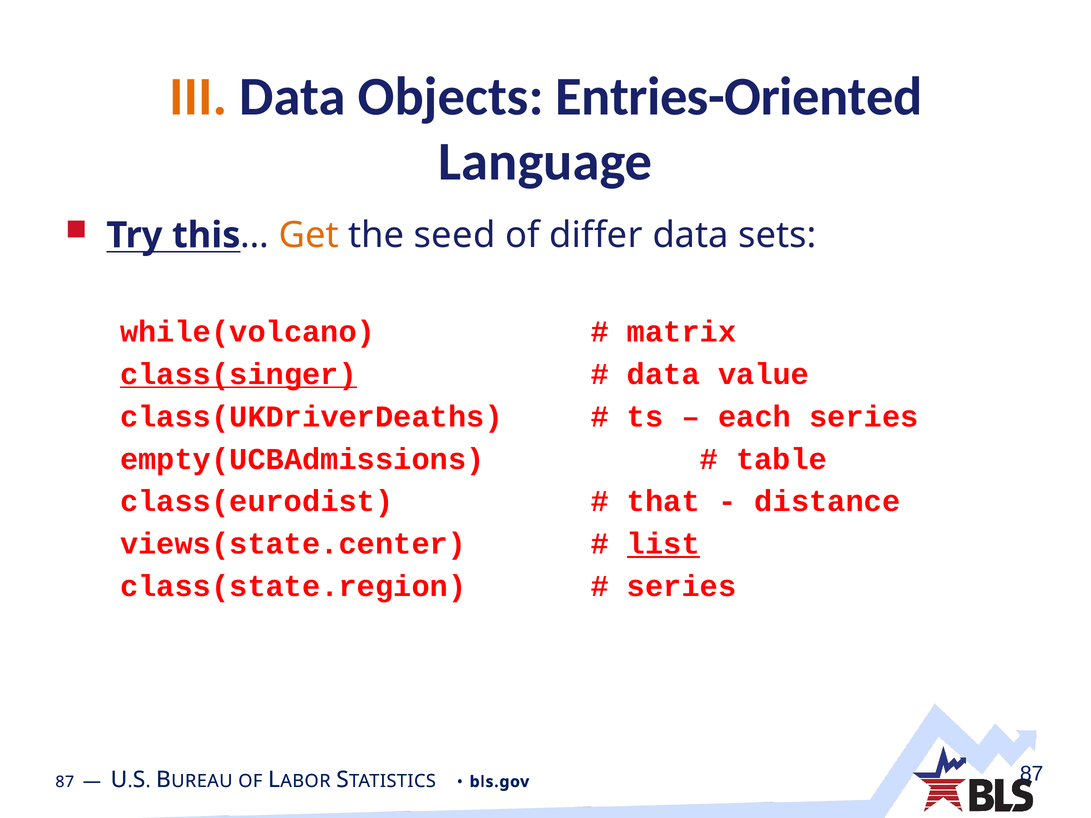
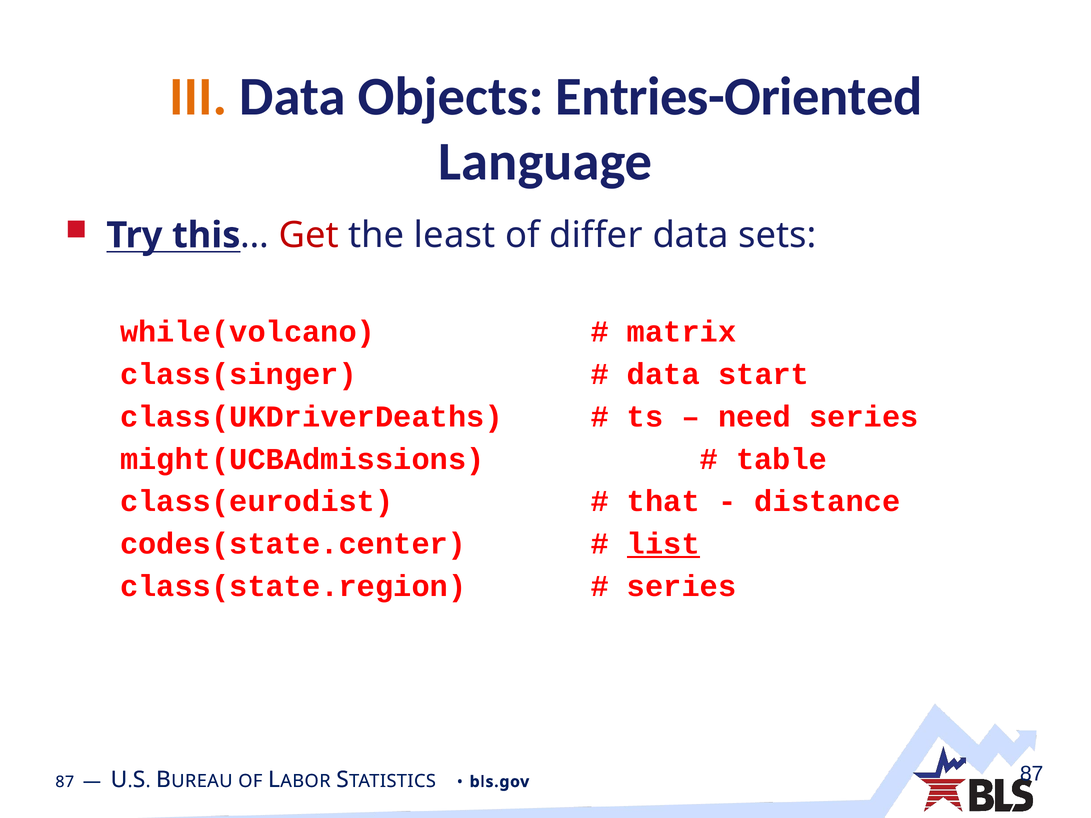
Get colour: orange -> red
seed: seed -> least
class(singer underline: present -> none
value: value -> start
each: each -> need
empty(UCBAdmissions: empty(UCBAdmissions -> might(UCBAdmissions
views(state.center: views(state.center -> codes(state.center
